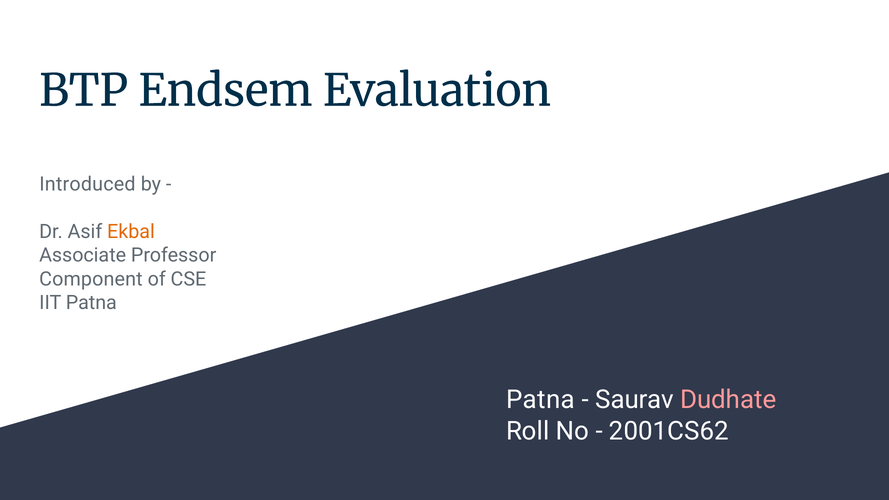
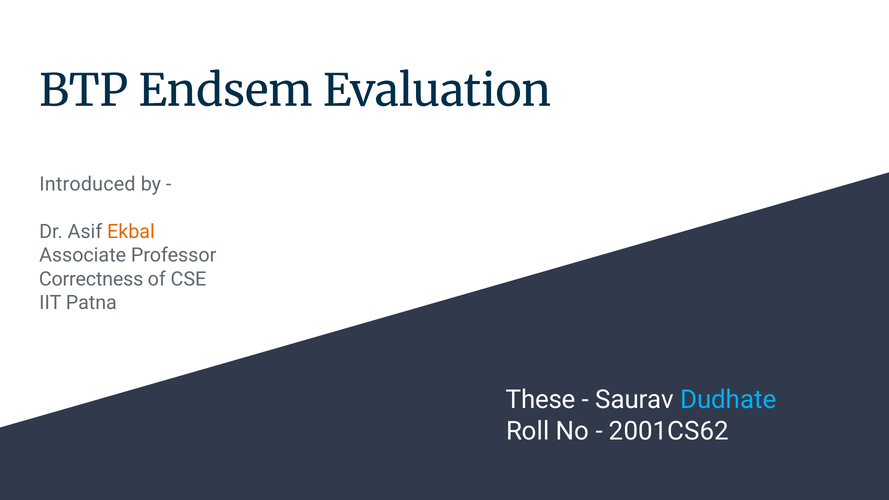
Component: Component -> Correctness
Patna at (541, 400): Patna -> These
Dudhate colour: pink -> light blue
